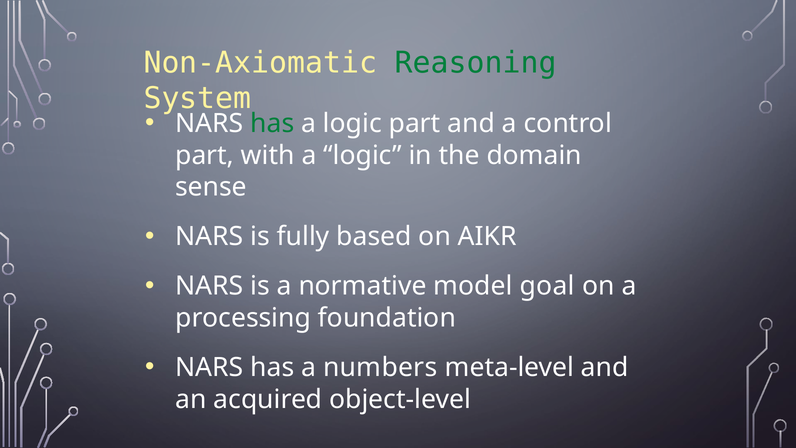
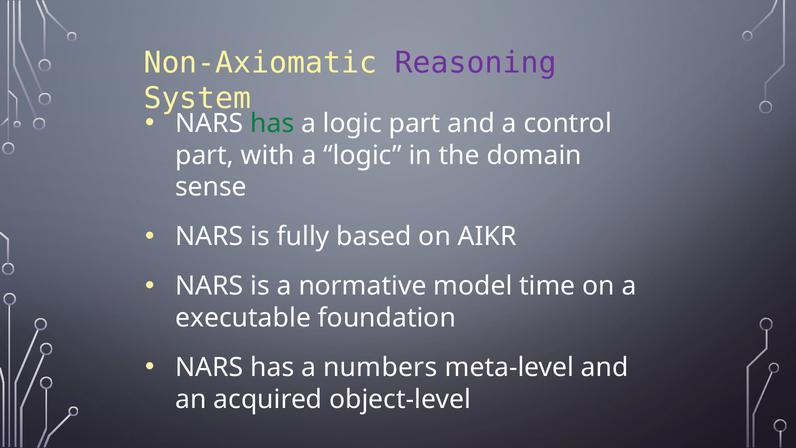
Reasoning colour: green -> purple
goal: goal -> time
processing: processing -> executable
